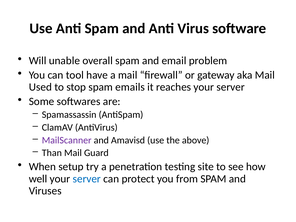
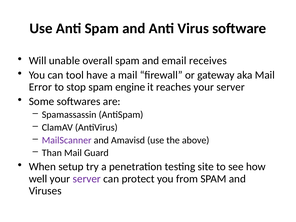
problem: problem -> receives
Used: Used -> Error
emails: emails -> engine
server at (87, 179) colour: blue -> purple
